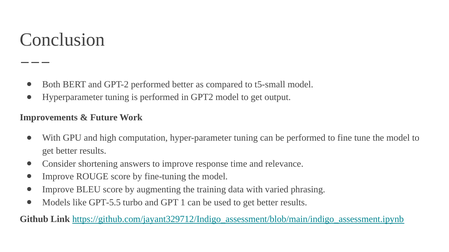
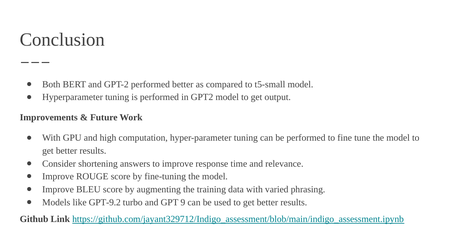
GPT-5.5: GPT-5.5 -> GPT-9.2
1: 1 -> 9
